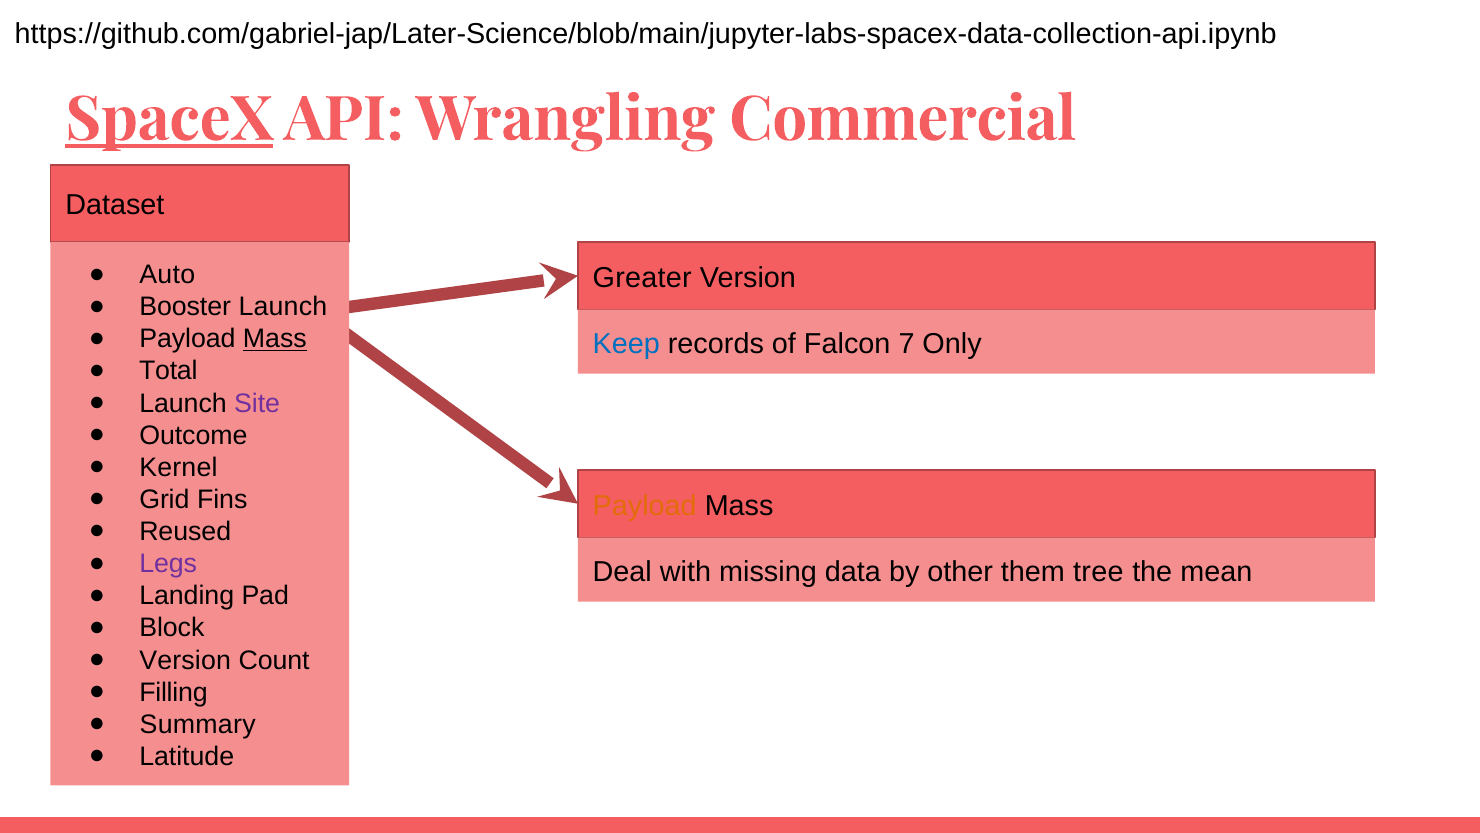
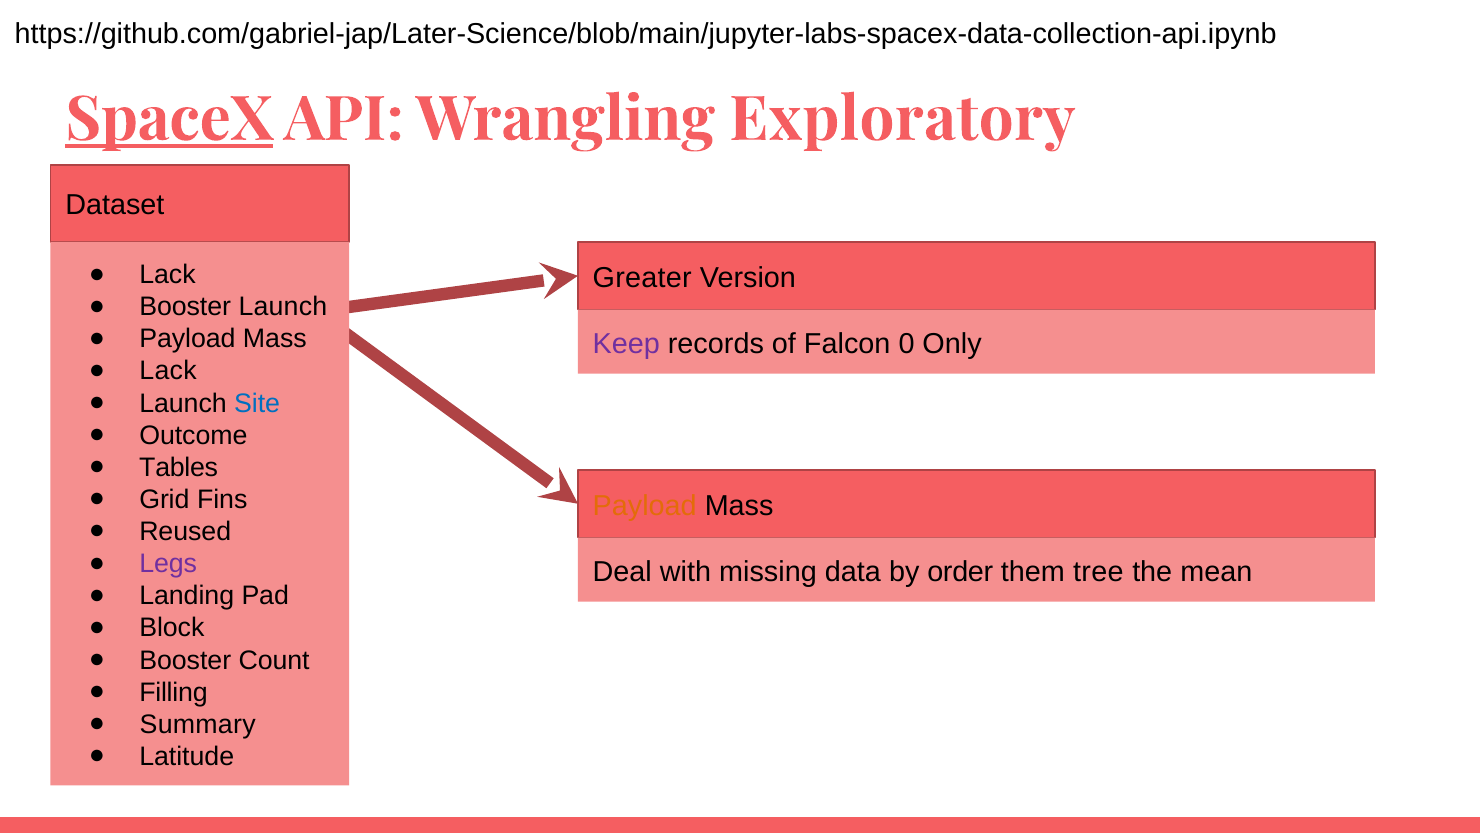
Commercial: Commercial -> Exploratory
Auto at (167, 275): Auto -> Lack
Mass at (275, 339) underline: present -> none
Keep colour: blue -> purple
7: 7 -> 0
Total at (168, 371): Total -> Lack
Site colour: purple -> blue
Kernel: Kernel -> Tables
other: other -> order
Version at (185, 660): Version -> Booster
